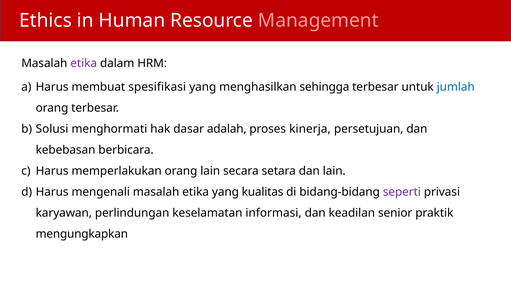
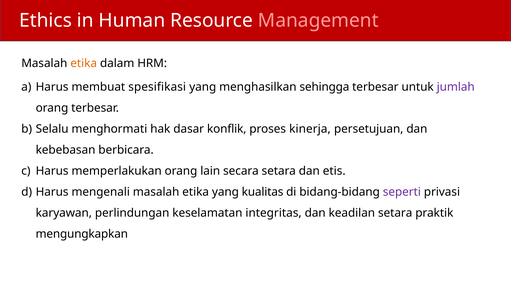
etika at (84, 63) colour: purple -> orange
jumlah colour: blue -> purple
Solusi: Solusi -> Selalu
adalah: adalah -> konflik
dan lain: lain -> etis
informasi: informasi -> integritas
keadilan senior: senior -> setara
